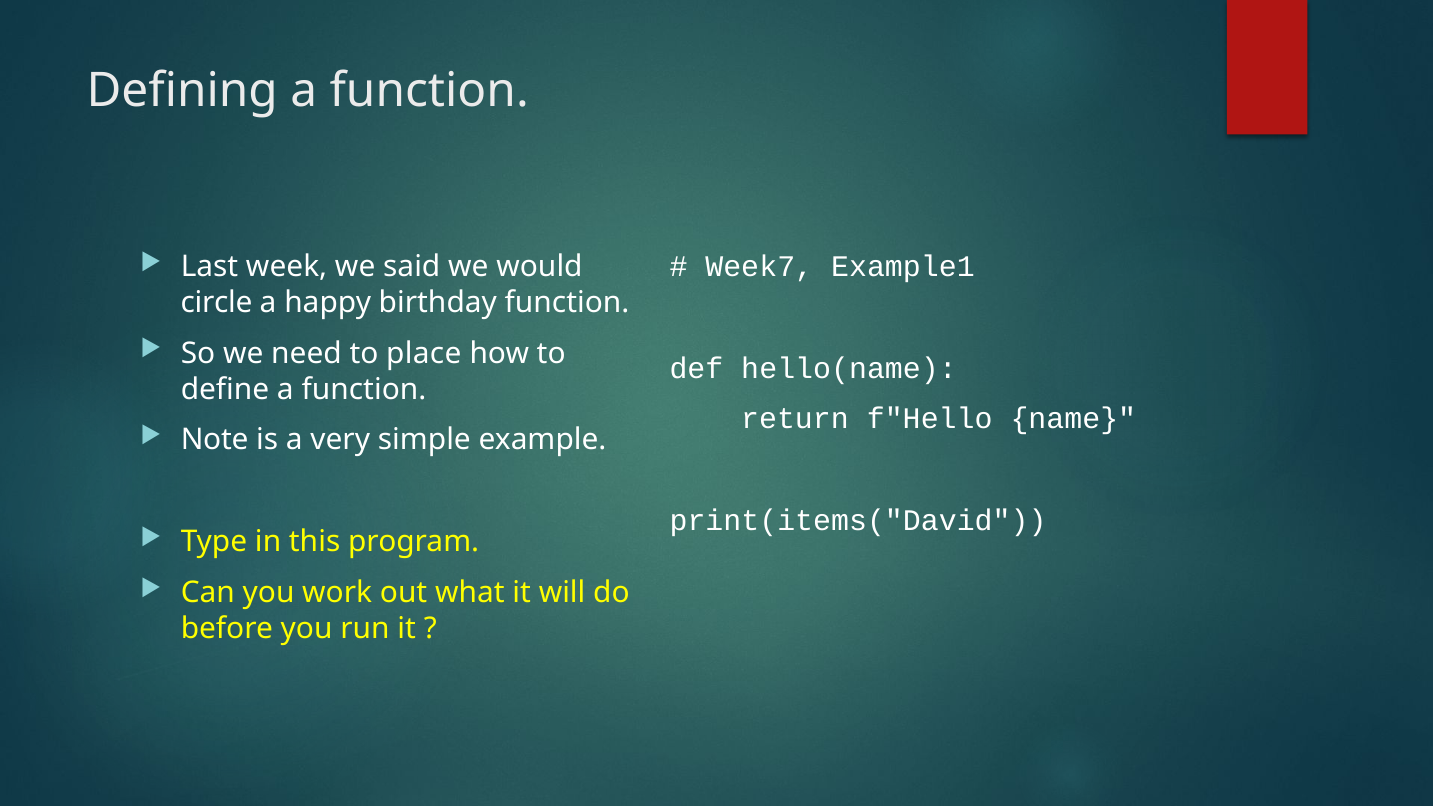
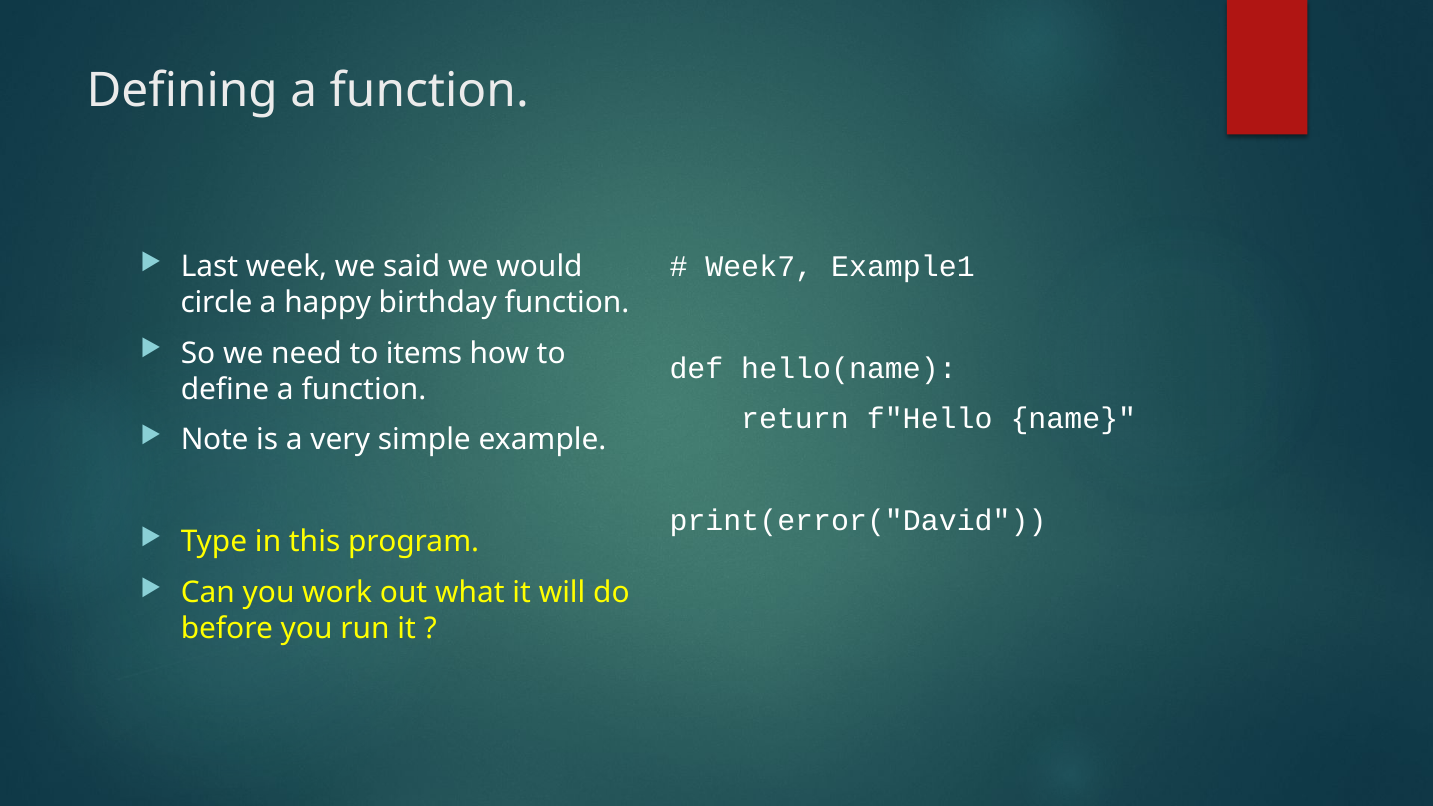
place: place -> items
print(items("David: print(items("David -> print(error("David
